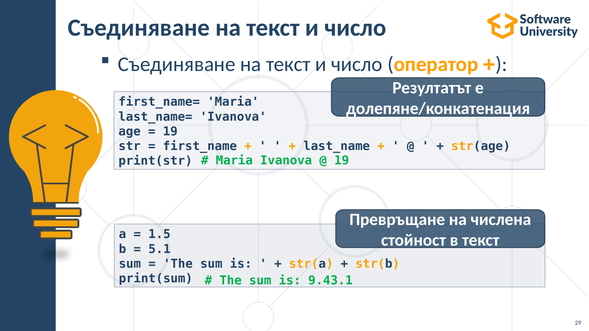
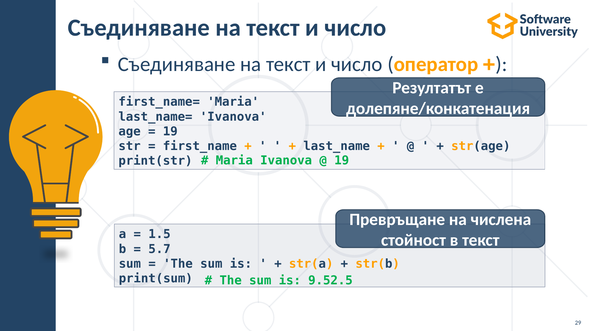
5.1: 5.1 -> 5.7
9.43.1: 9.43.1 -> 9.52.5
